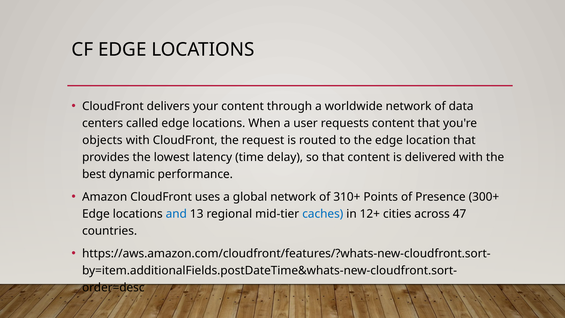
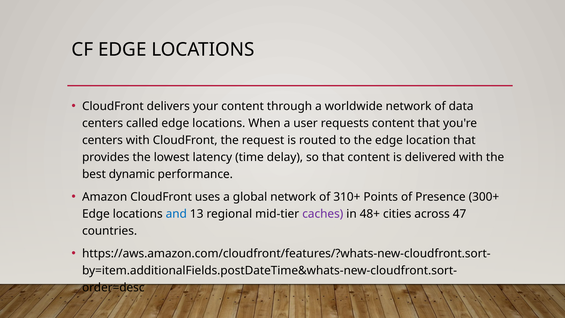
objects at (102, 140): objects -> centers
caches colour: blue -> purple
12+: 12+ -> 48+
